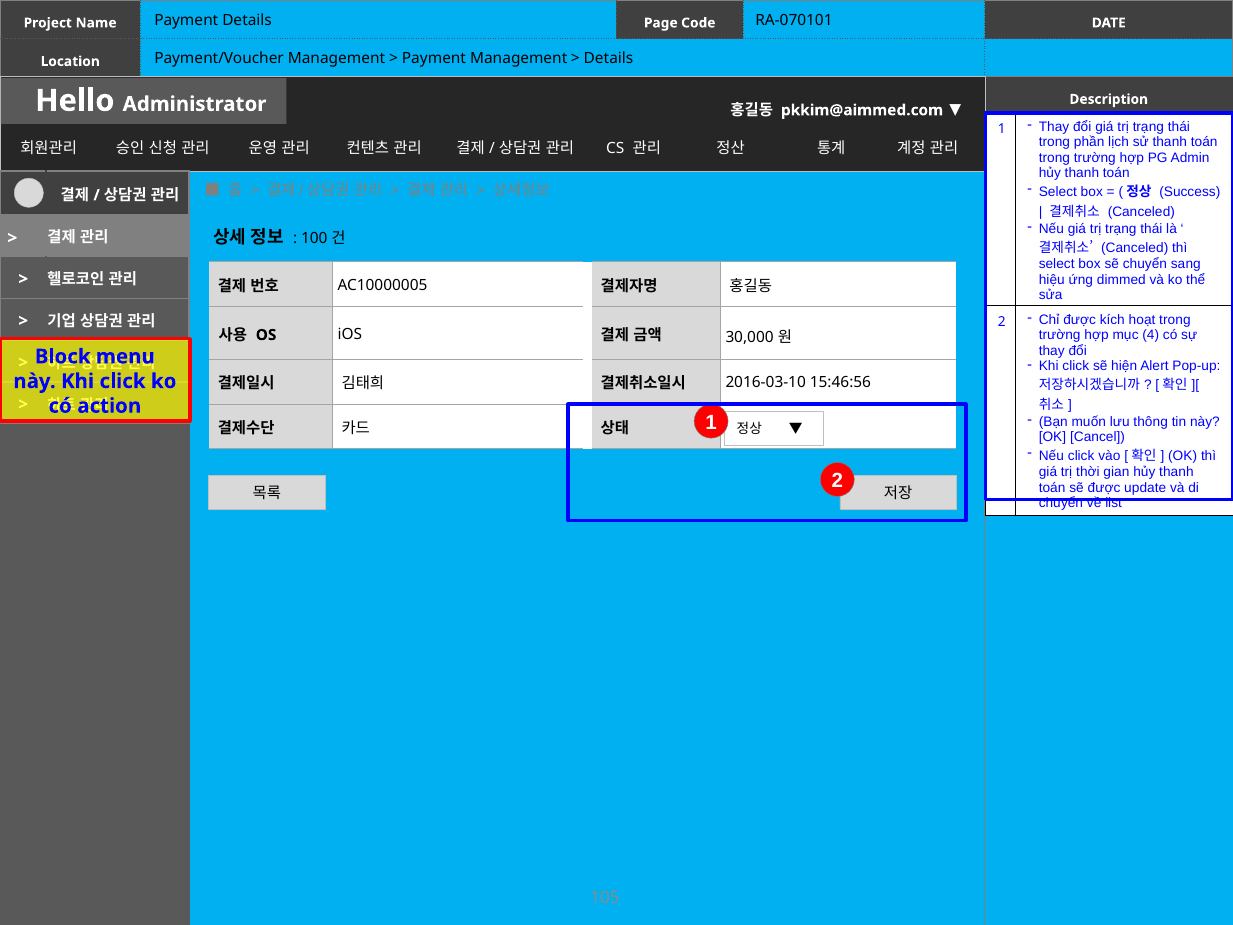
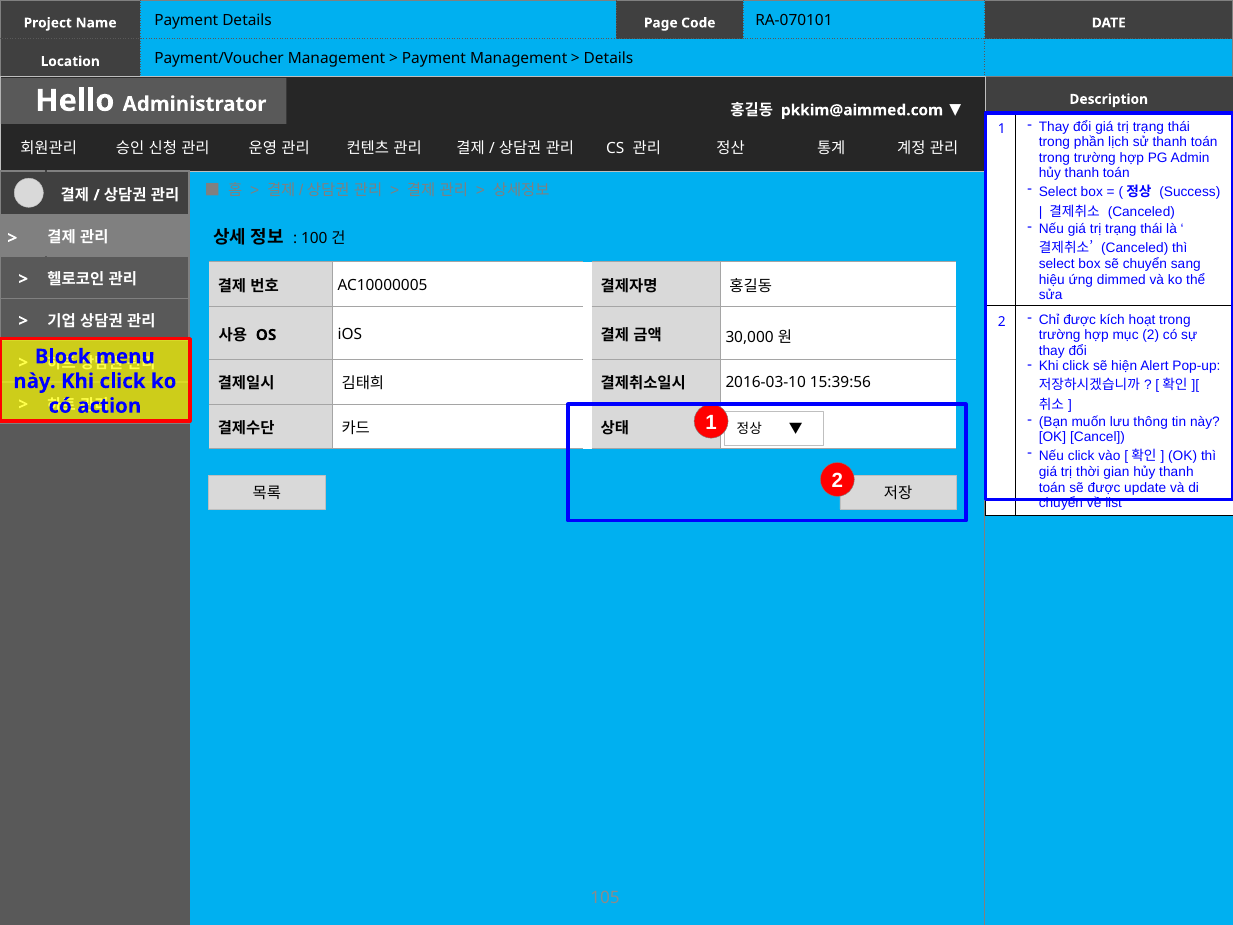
mục 4: 4 -> 2
15:46:56: 15:46:56 -> 15:39:56
